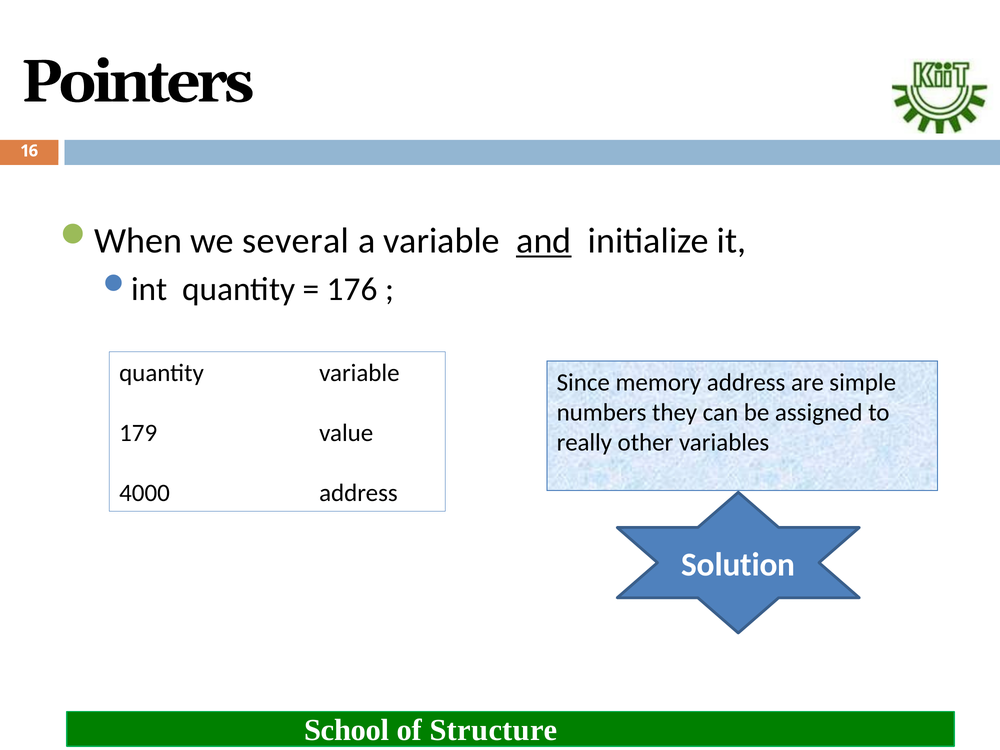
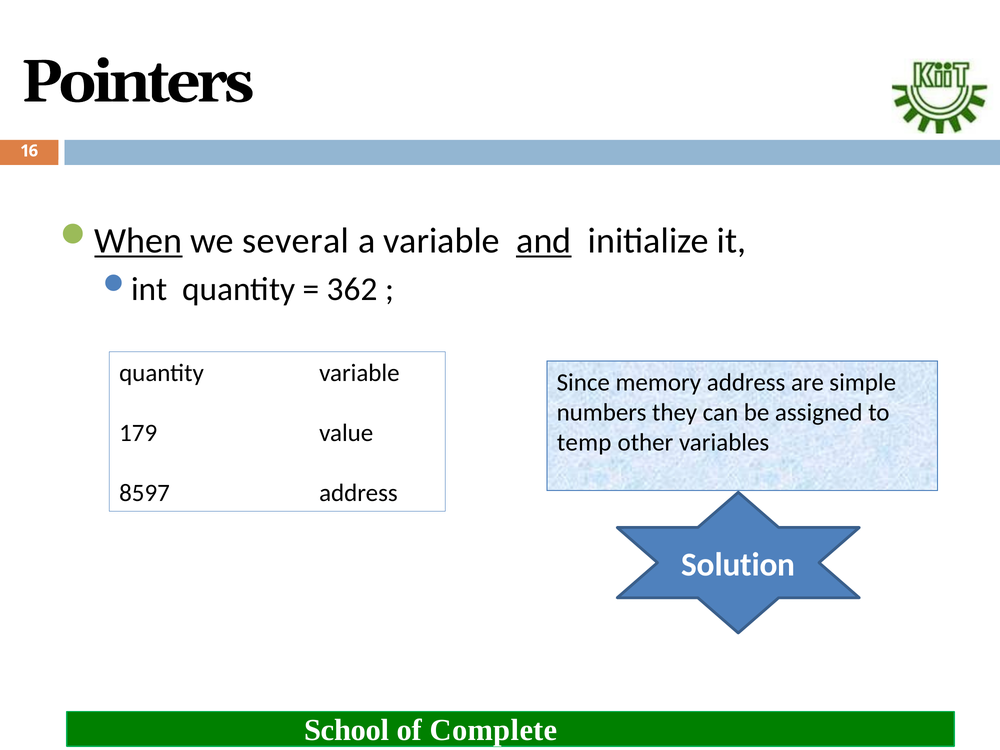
When underline: none -> present
176: 176 -> 362
really: really -> temp
4000: 4000 -> 8597
Structure: Structure -> Complete
